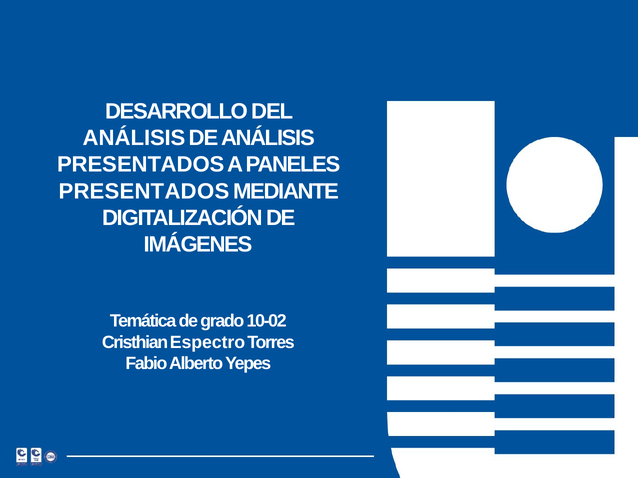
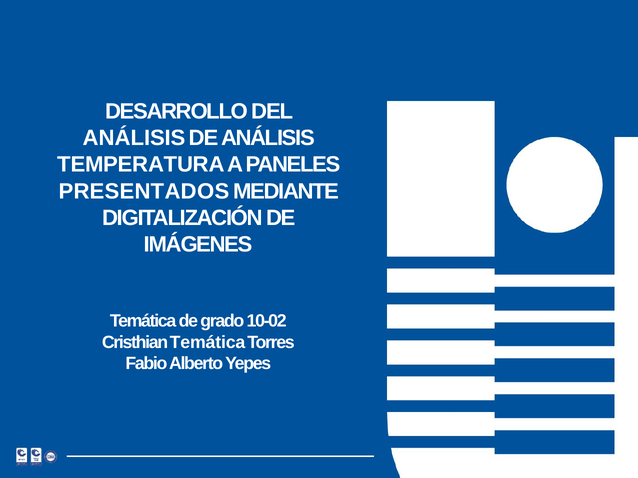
PRESENTADOS at (141, 165): PRESENTADOS -> TEMPERATURA
Cristhian Espectro: Espectro -> Temática
